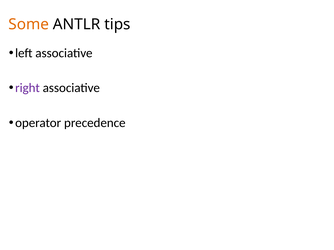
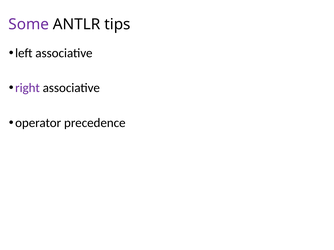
Some colour: orange -> purple
